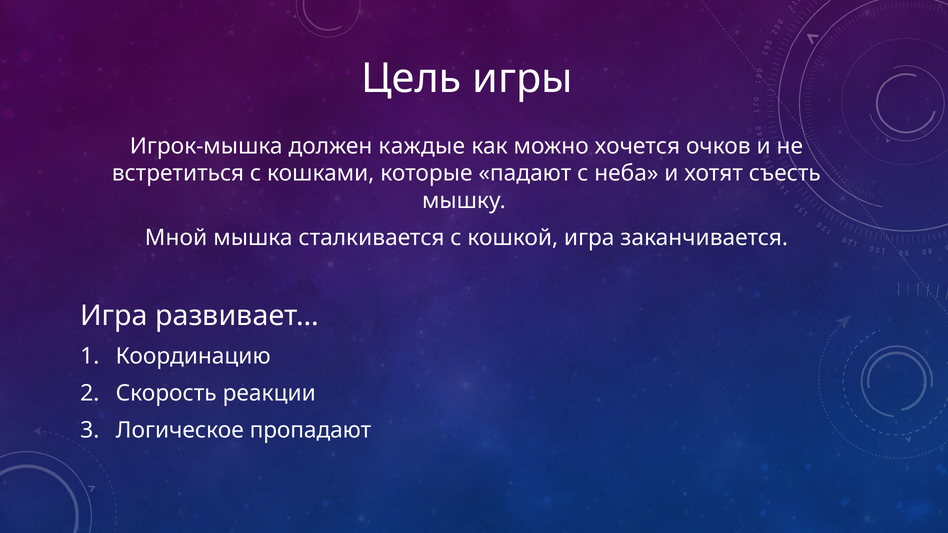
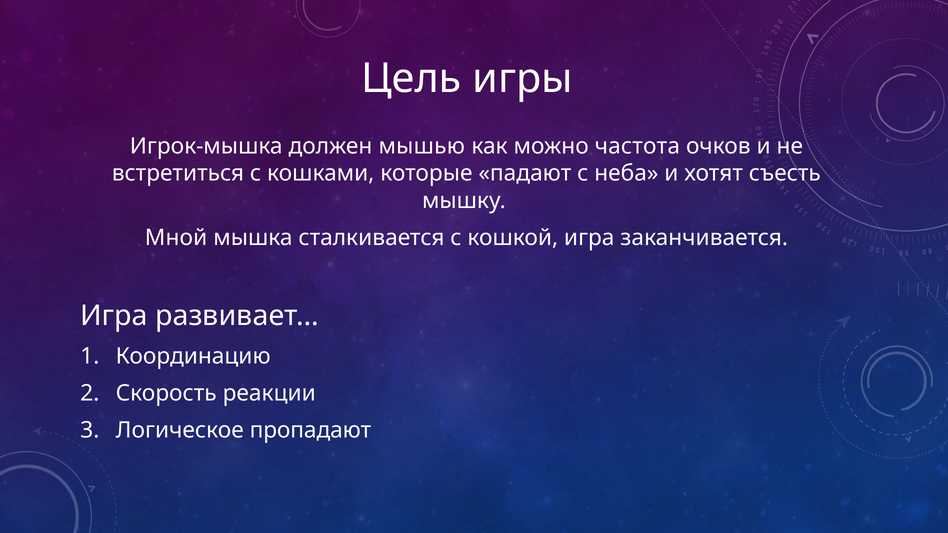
каждые: каждые -> мышью
хочется: хочется -> частота
